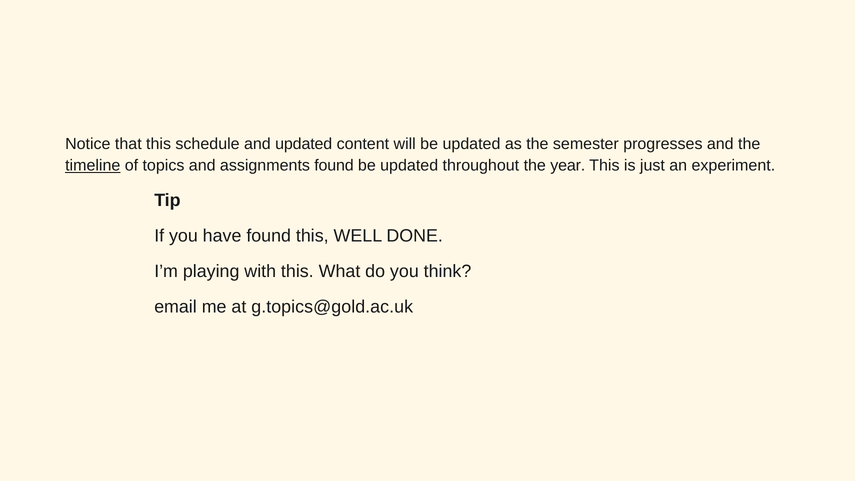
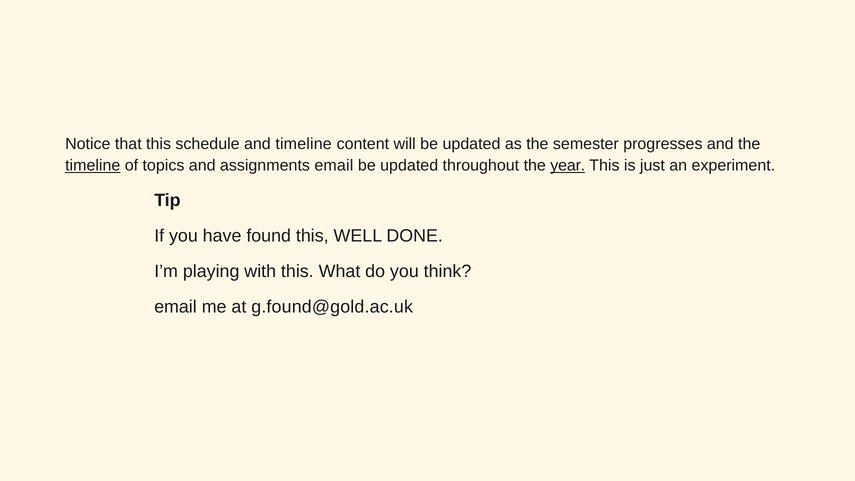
and updated: updated -> timeline
assignments found: found -> email
year underline: none -> present
g.topics@gold.ac.uk: g.topics@gold.ac.uk -> g.found@gold.ac.uk
